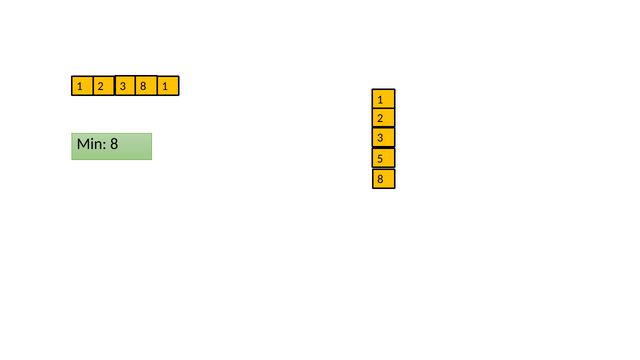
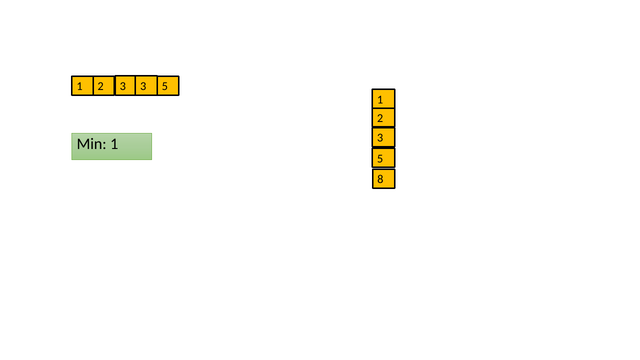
2 8: 8 -> 3
1 1: 1 -> 5
Min 8: 8 -> 1
